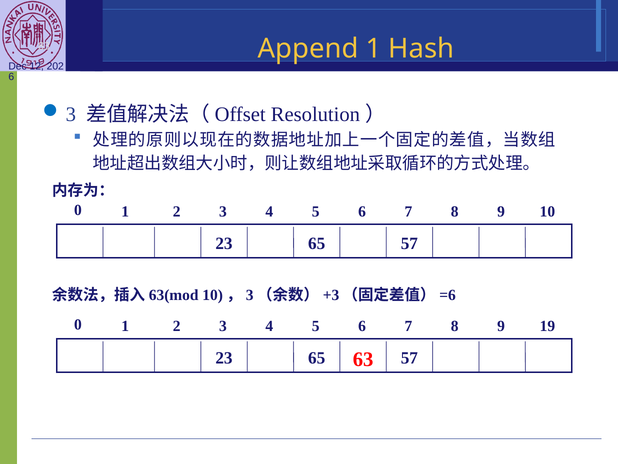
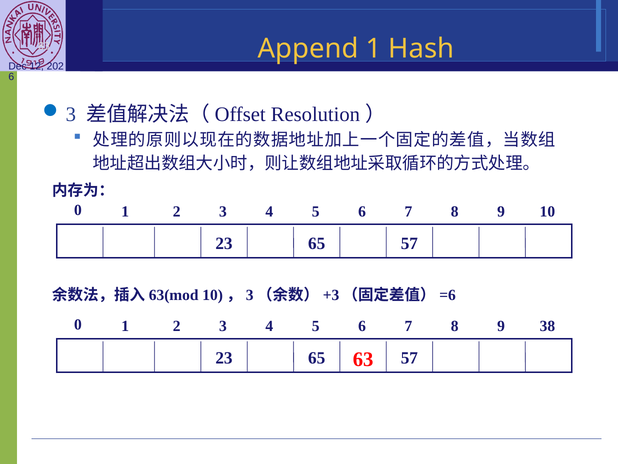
19: 19 -> 38
